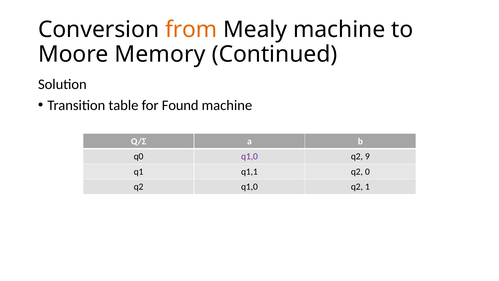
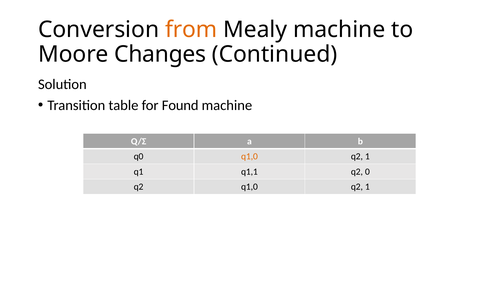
Memory: Memory -> Changes
q1,0 at (249, 156) colour: purple -> orange
9 at (367, 156): 9 -> 1
